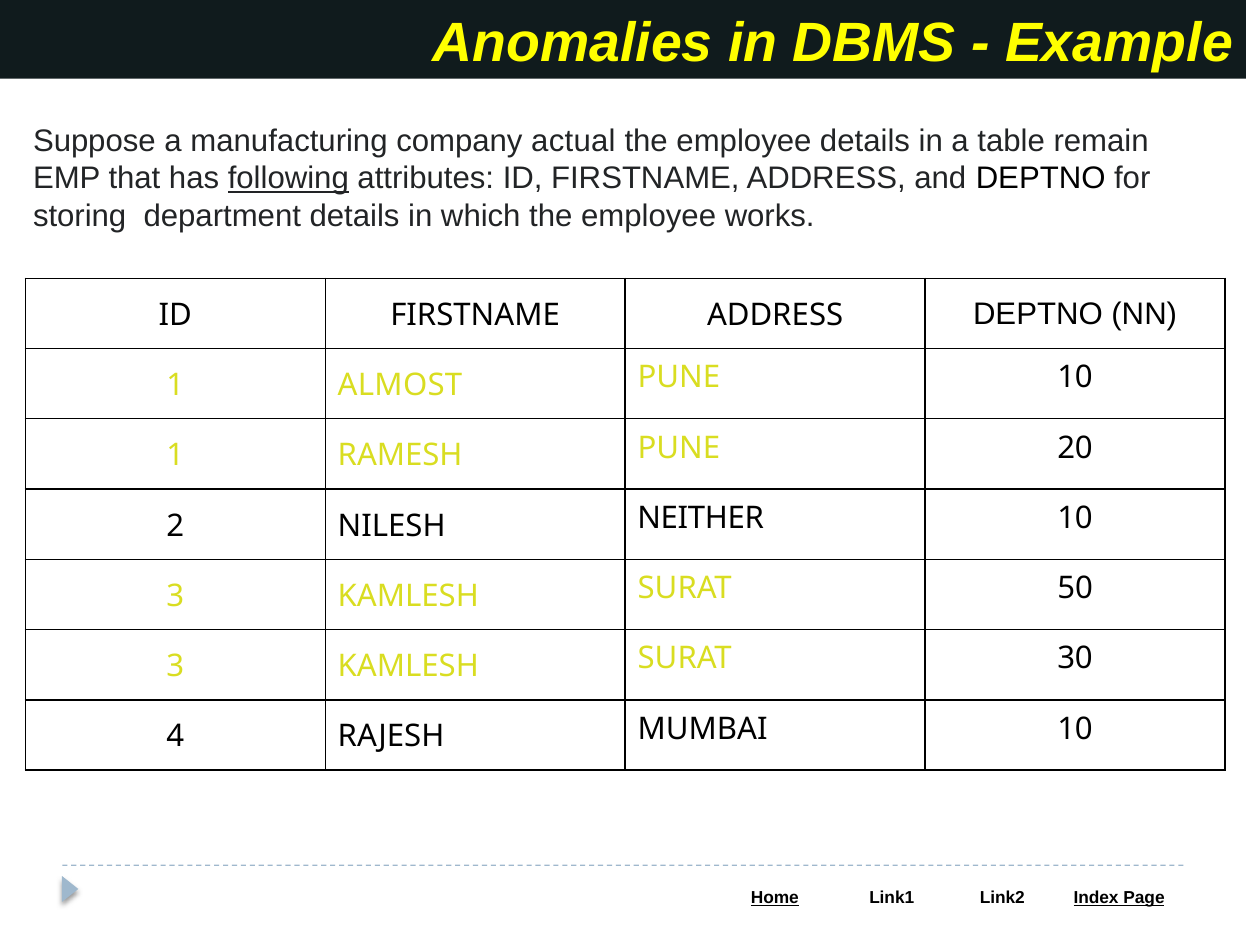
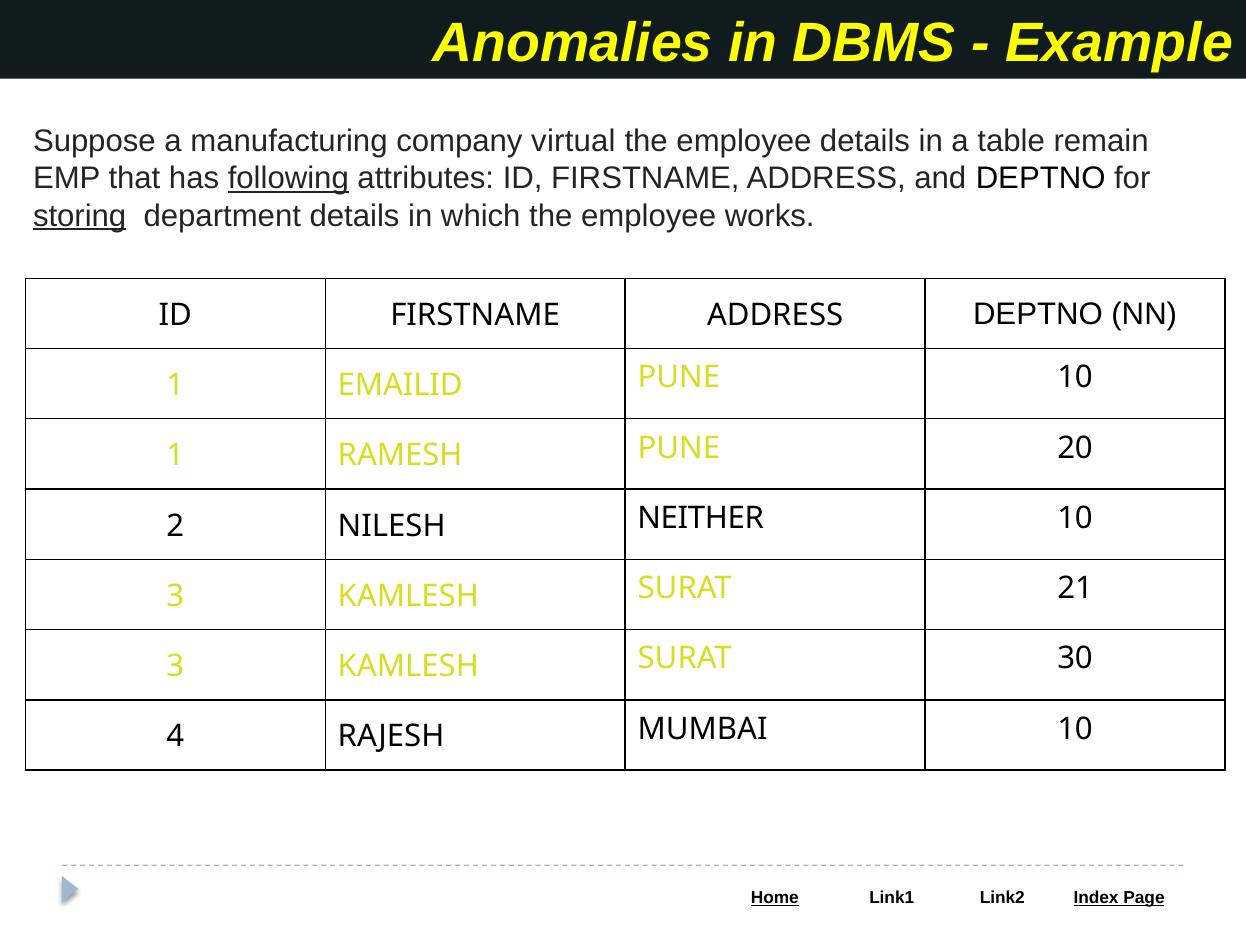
actual: actual -> virtual
storing underline: none -> present
ALMOST: ALMOST -> EMAILID
50: 50 -> 21
